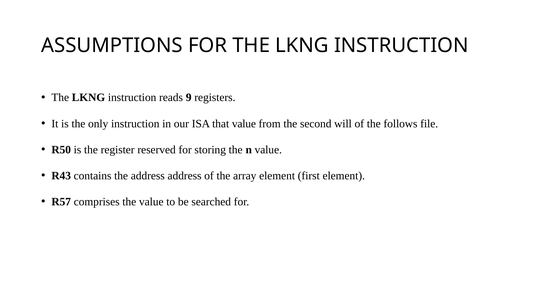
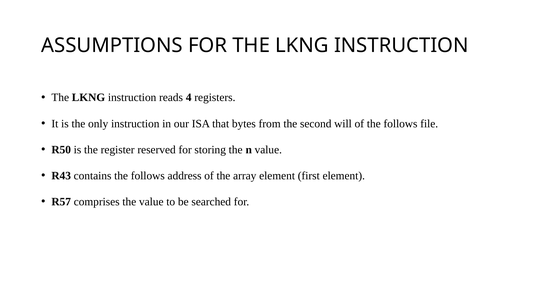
9: 9 -> 4
that value: value -> bytes
contains the address: address -> follows
